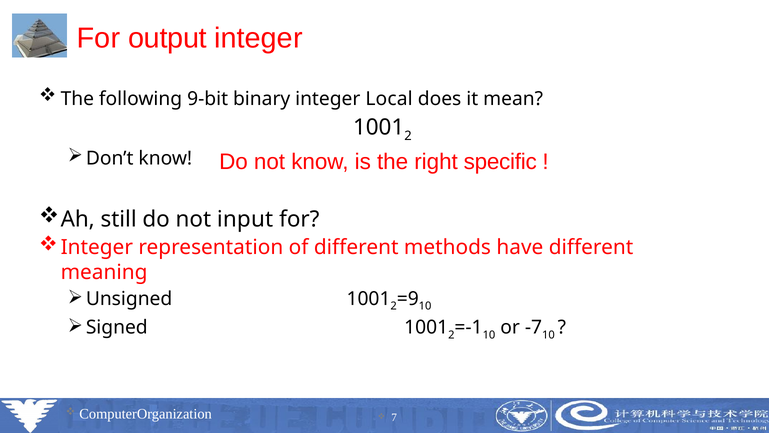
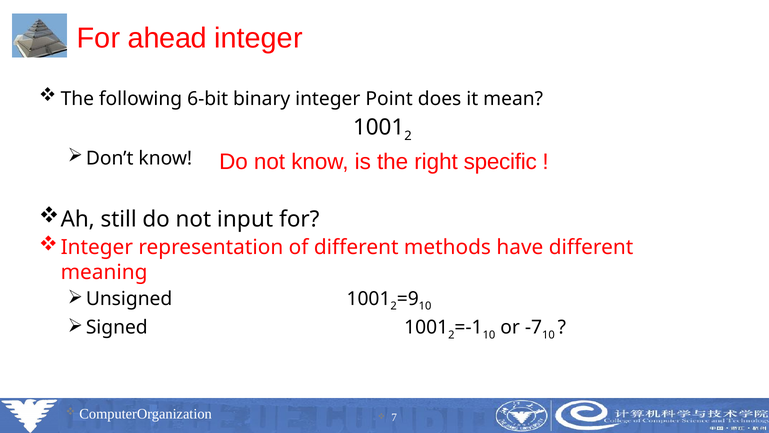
output: output -> ahead
9-bit: 9-bit -> 6-bit
Local: Local -> Point
